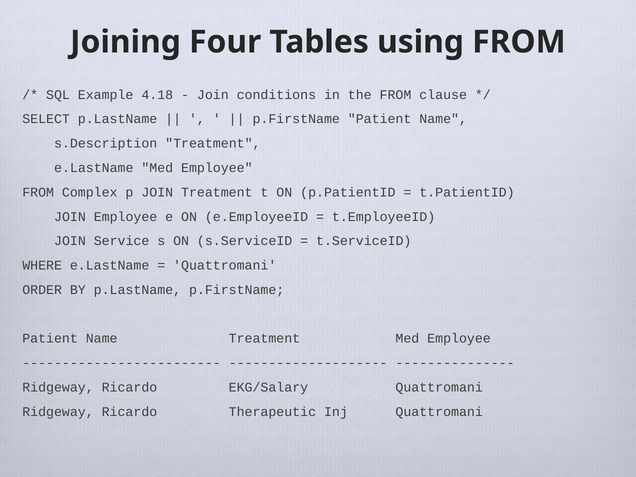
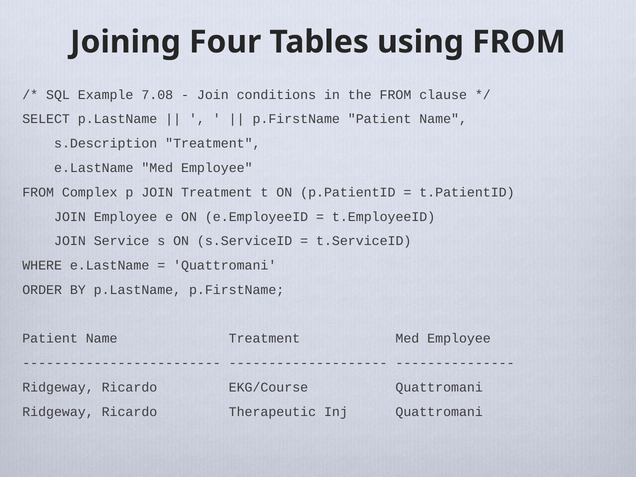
4.18: 4.18 -> 7.08
EKG/Salary: EKG/Salary -> EKG/Course
